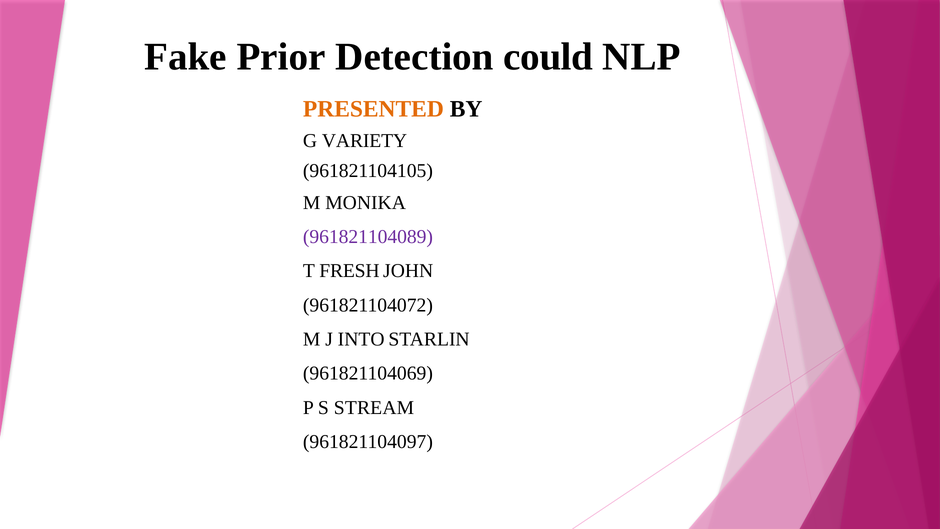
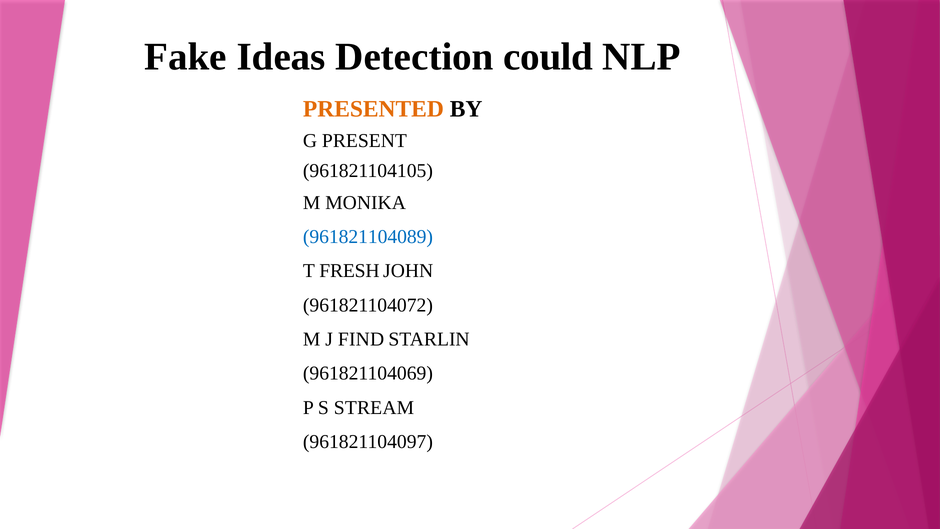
Prior: Prior -> Ideas
VARIETY: VARIETY -> PRESENT
961821104089 colour: purple -> blue
INTO: INTO -> FIND
